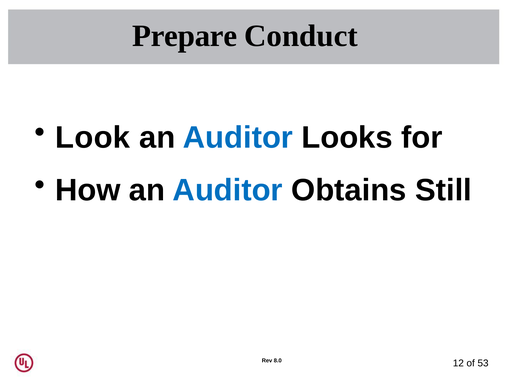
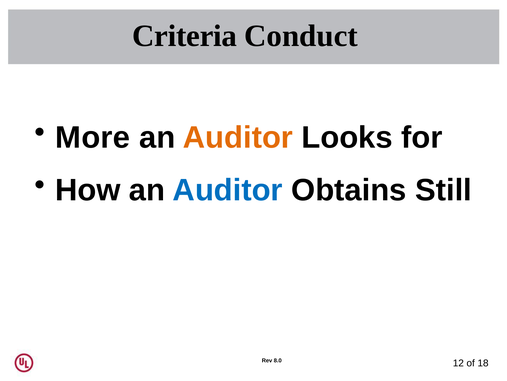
Prepare: Prepare -> Criteria
Look: Look -> More
Auditor at (238, 137) colour: blue -> orange
53: 53 -> 18
